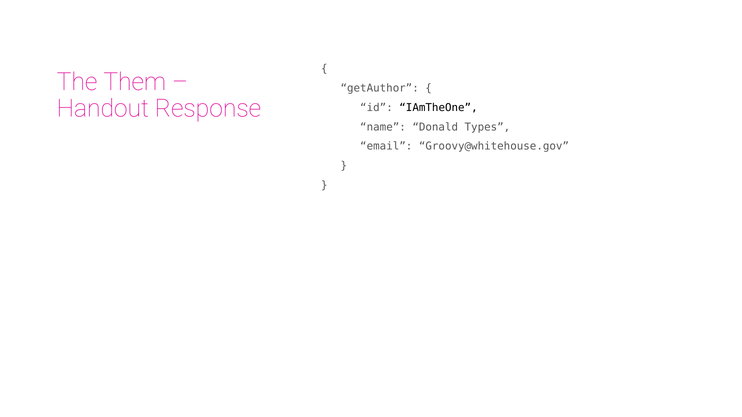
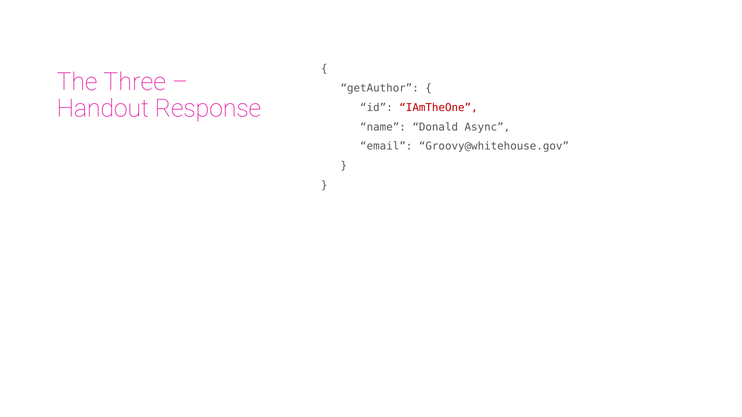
Them: Them -> Three
IAmTheOne colour: black -> red
Types: Types -> Async
